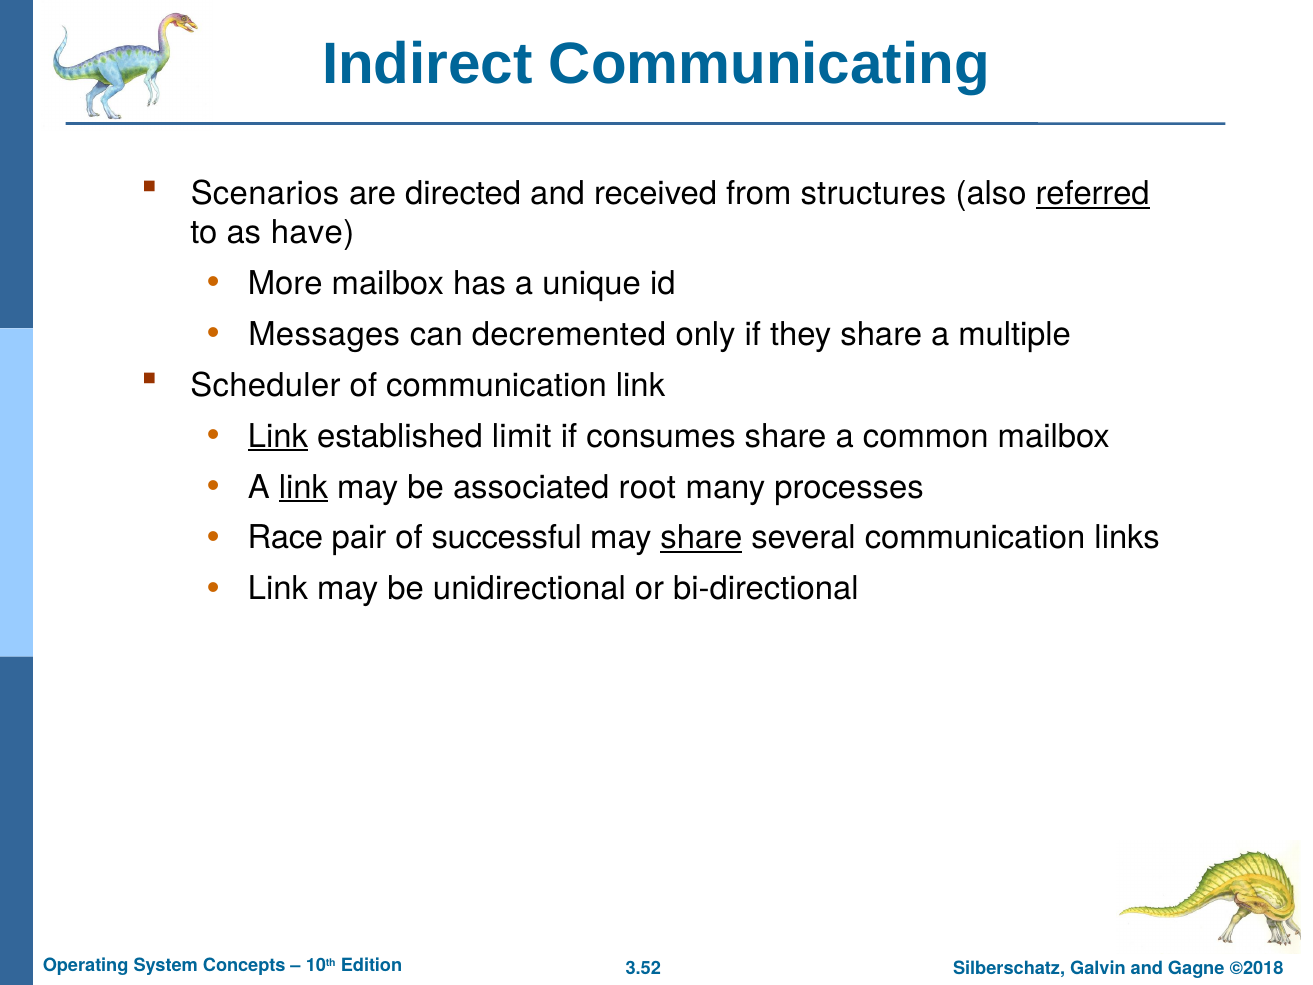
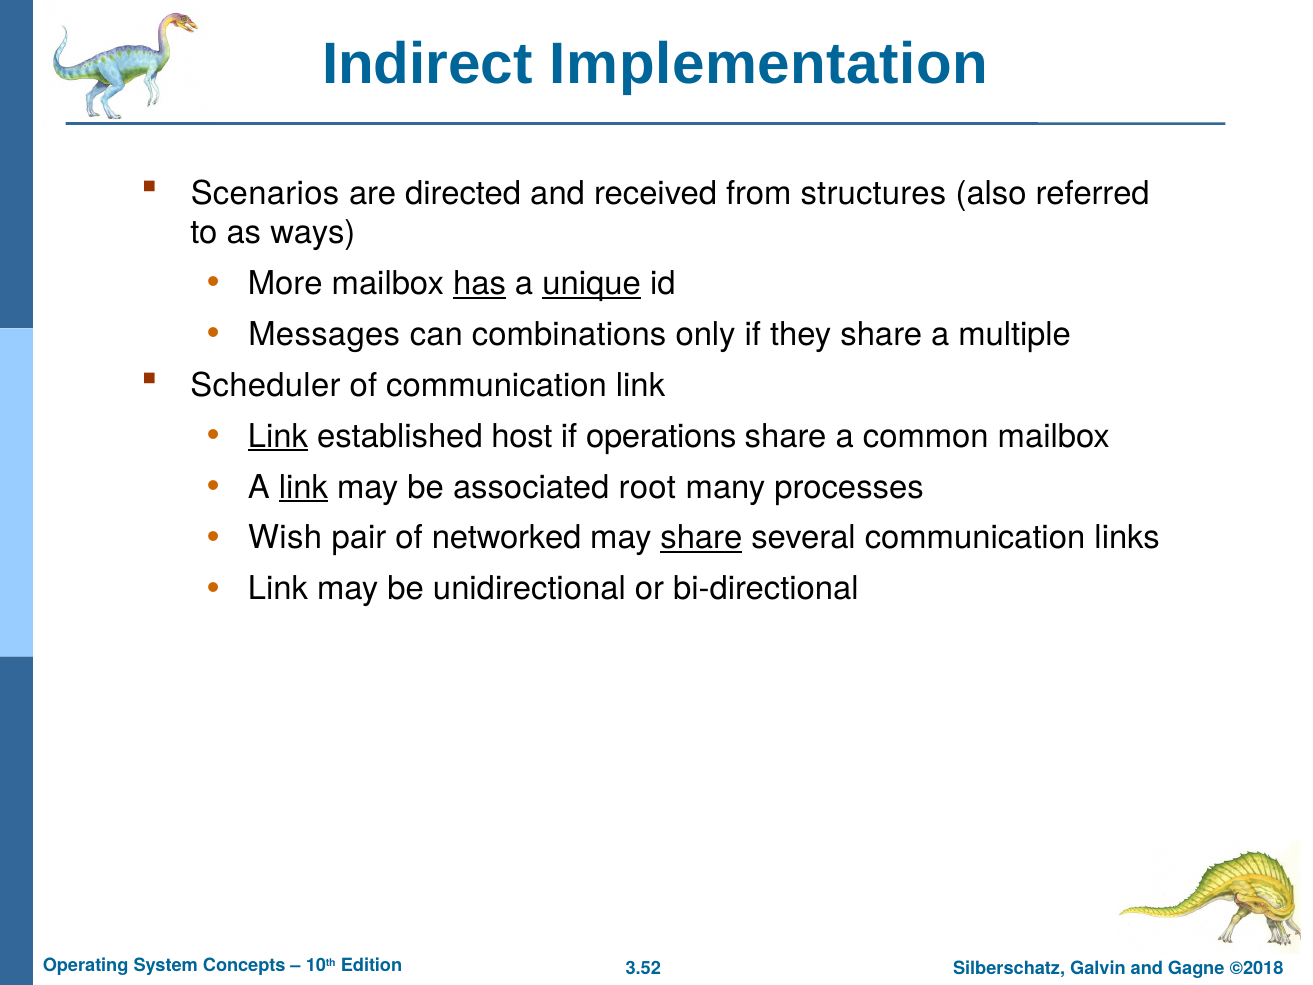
Communicating: Communicating -> Implementation
referred underline: present -> none
have: have -> ways
has underline: none -> present
unique underline: none -> present
decremented: decremented -> combinations
limit: limit -> host
consumes: consumes -> operations
Race: Race -> Wish
successful: successful -> networked
